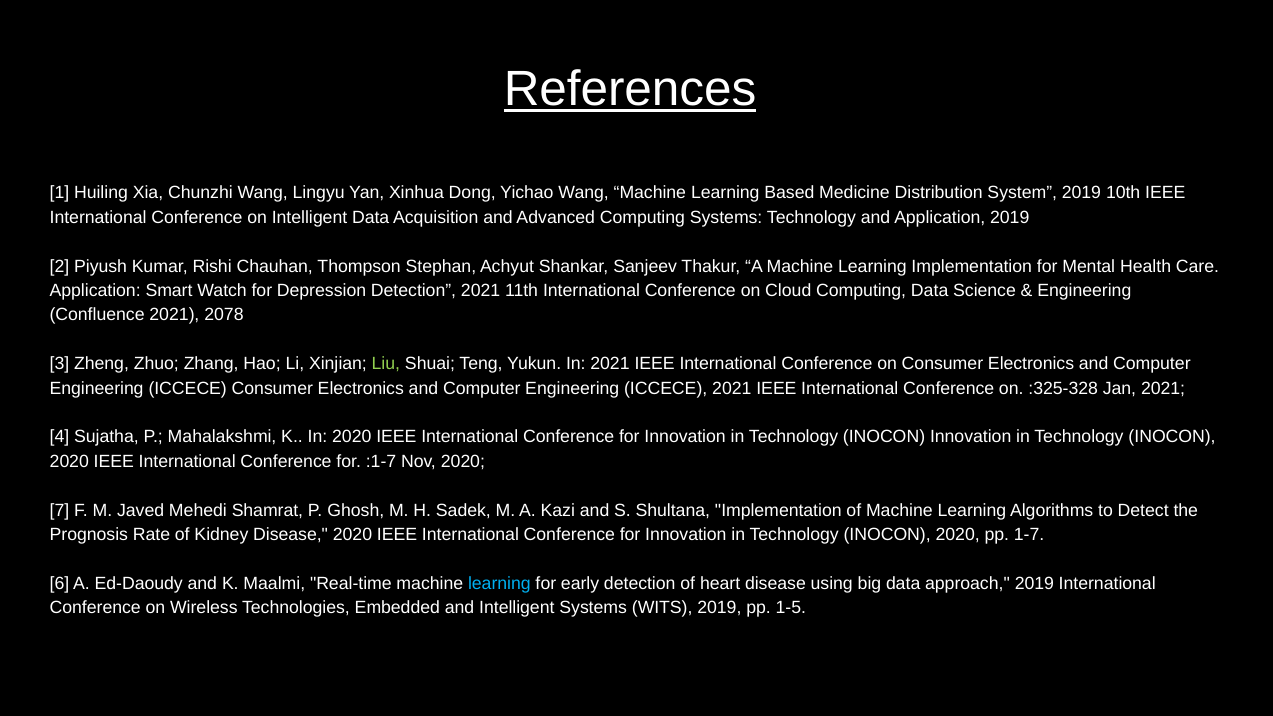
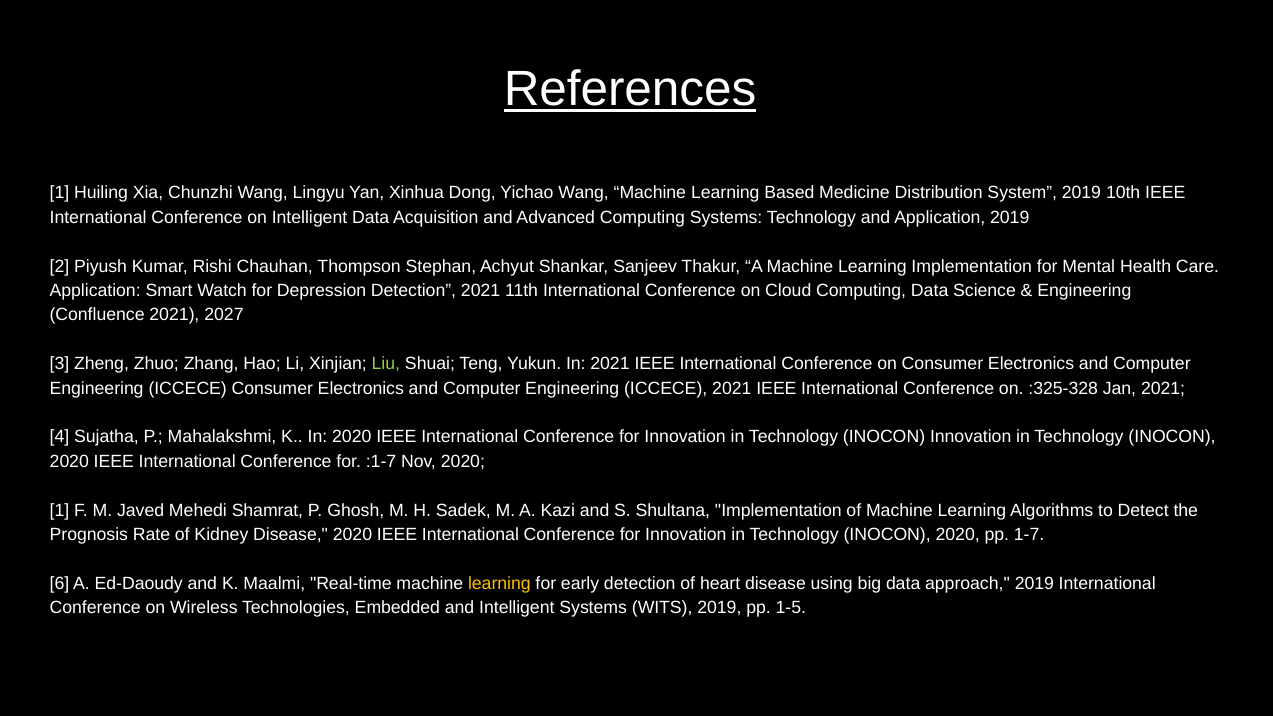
2078: 2078 -> 2027
7 at (60, 510): 7 -> 1
learning at (499, 584) colour: light blue -> yellow
